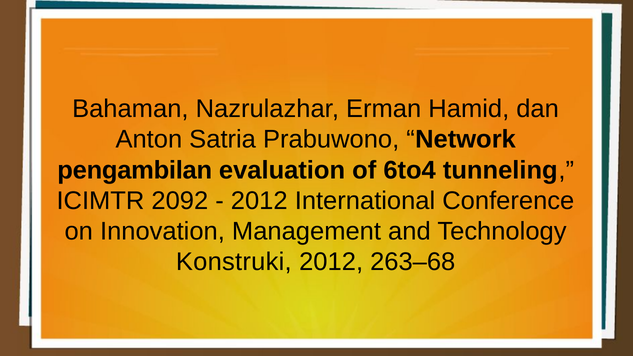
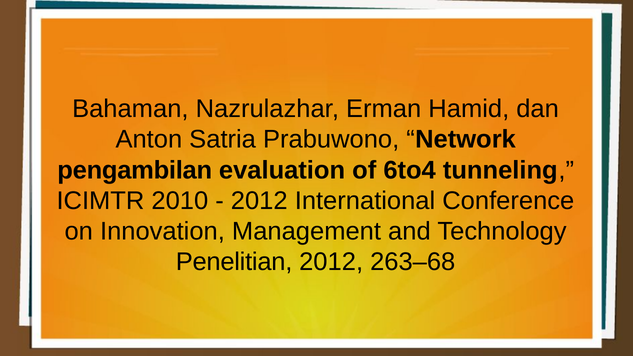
2092: 2092 -> 2010
Konstruki: Konstruki -> Penelitian
